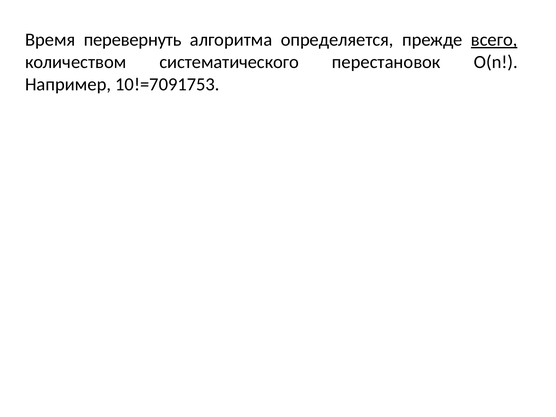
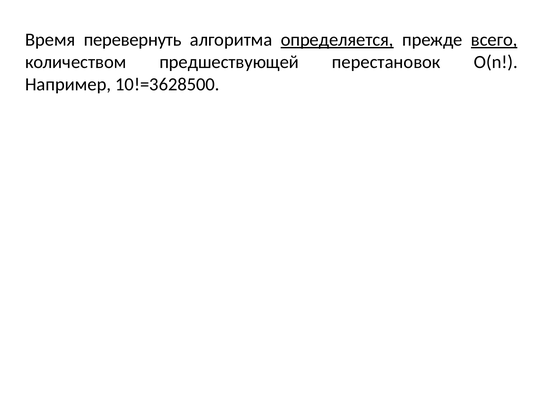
определяется underline: none -> present
систематического: систематического -> предшествующей
10!=7091753: 10!=7091753 -> 10!=3628500
